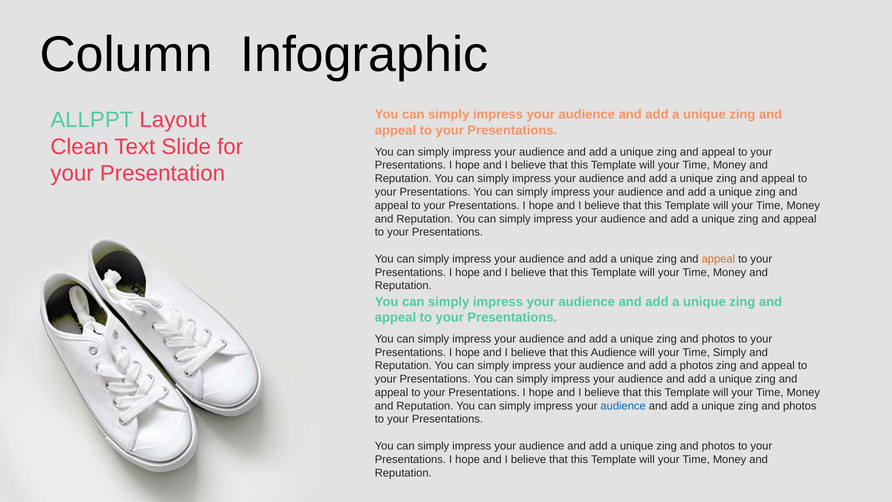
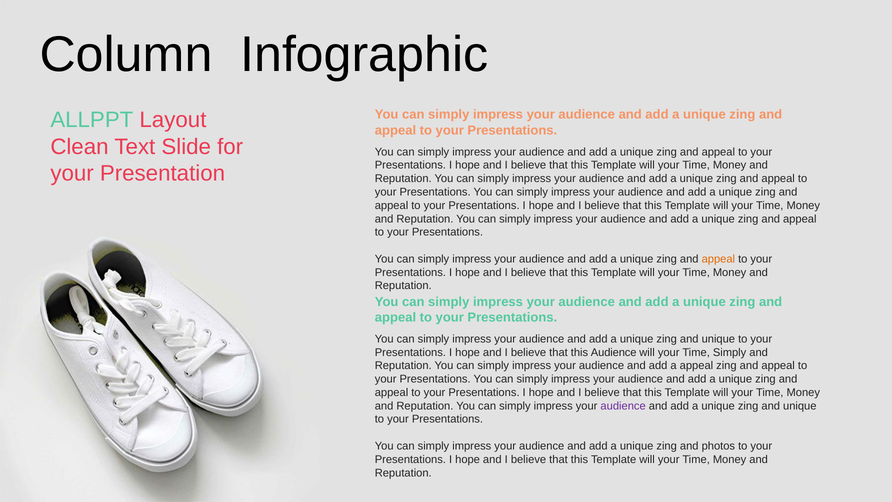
photos at (718, 339): photos -> unique
a photos: photos -> appeal
audience at (623, 406) colour: blue -> purple
photos at (800, 406): photos -> unique
